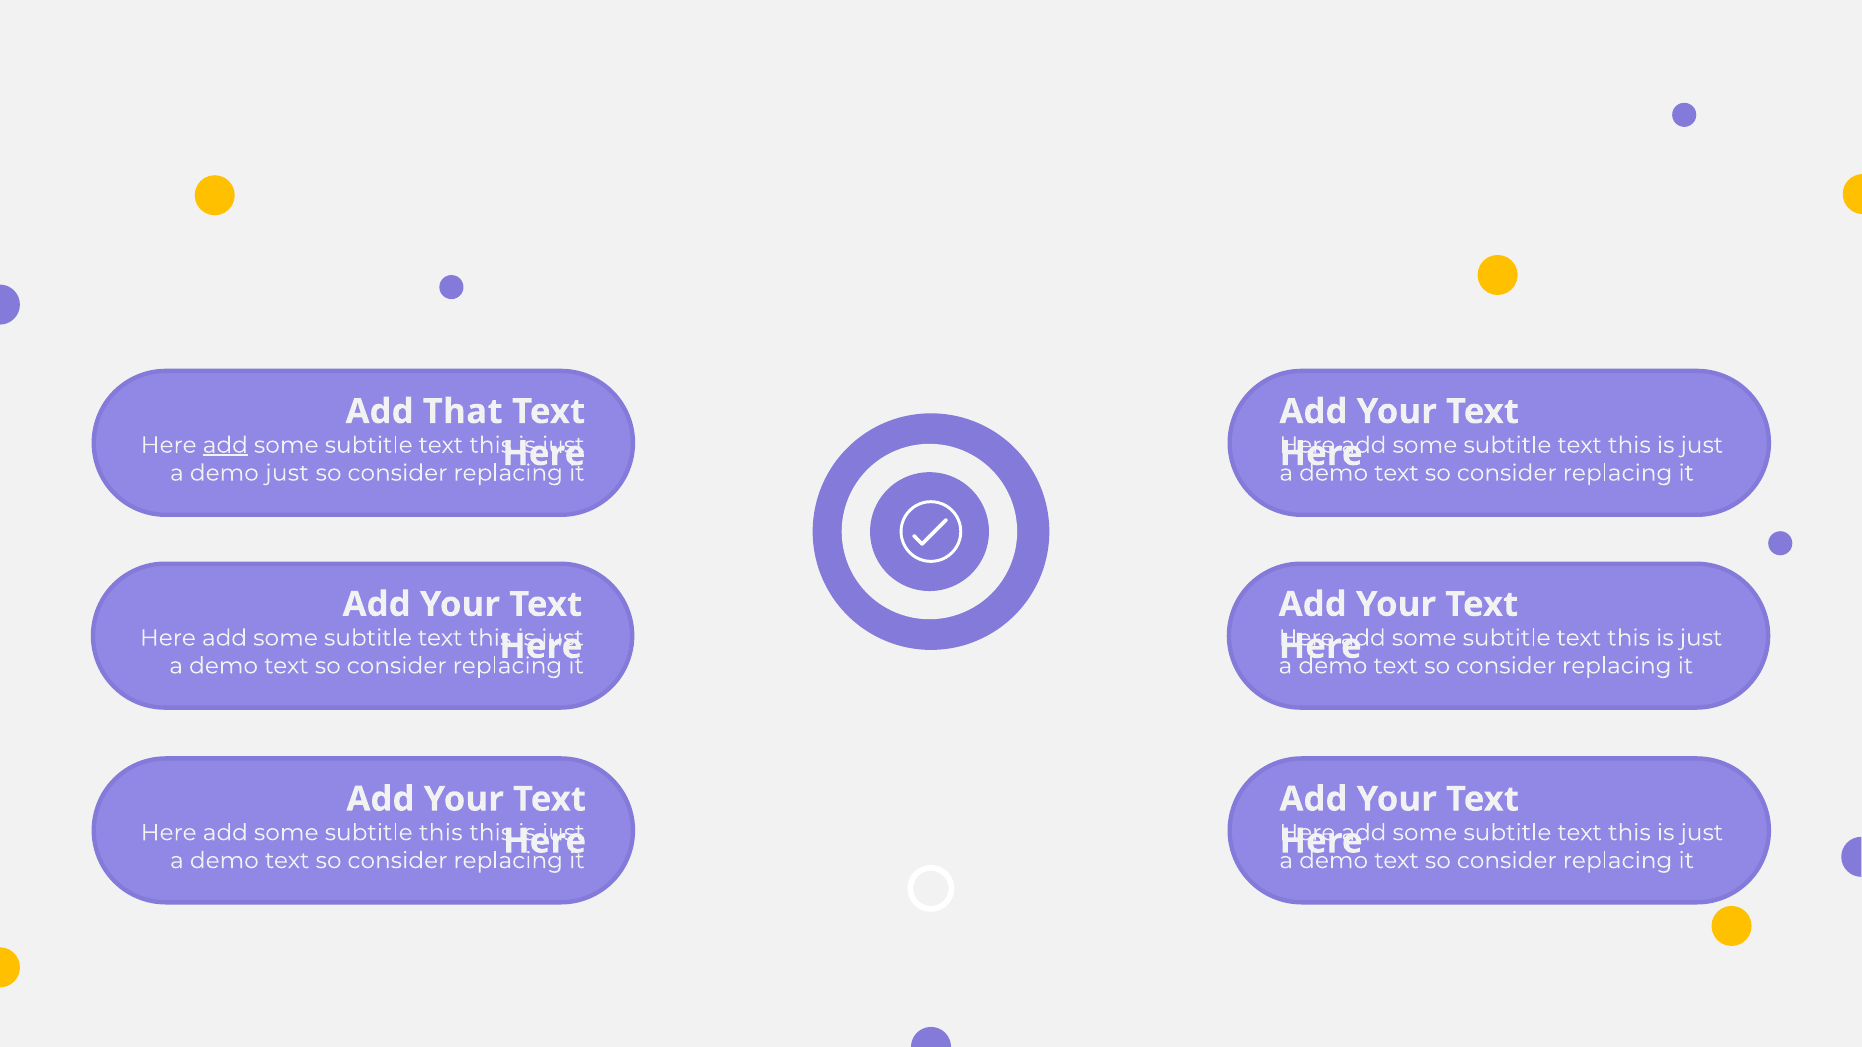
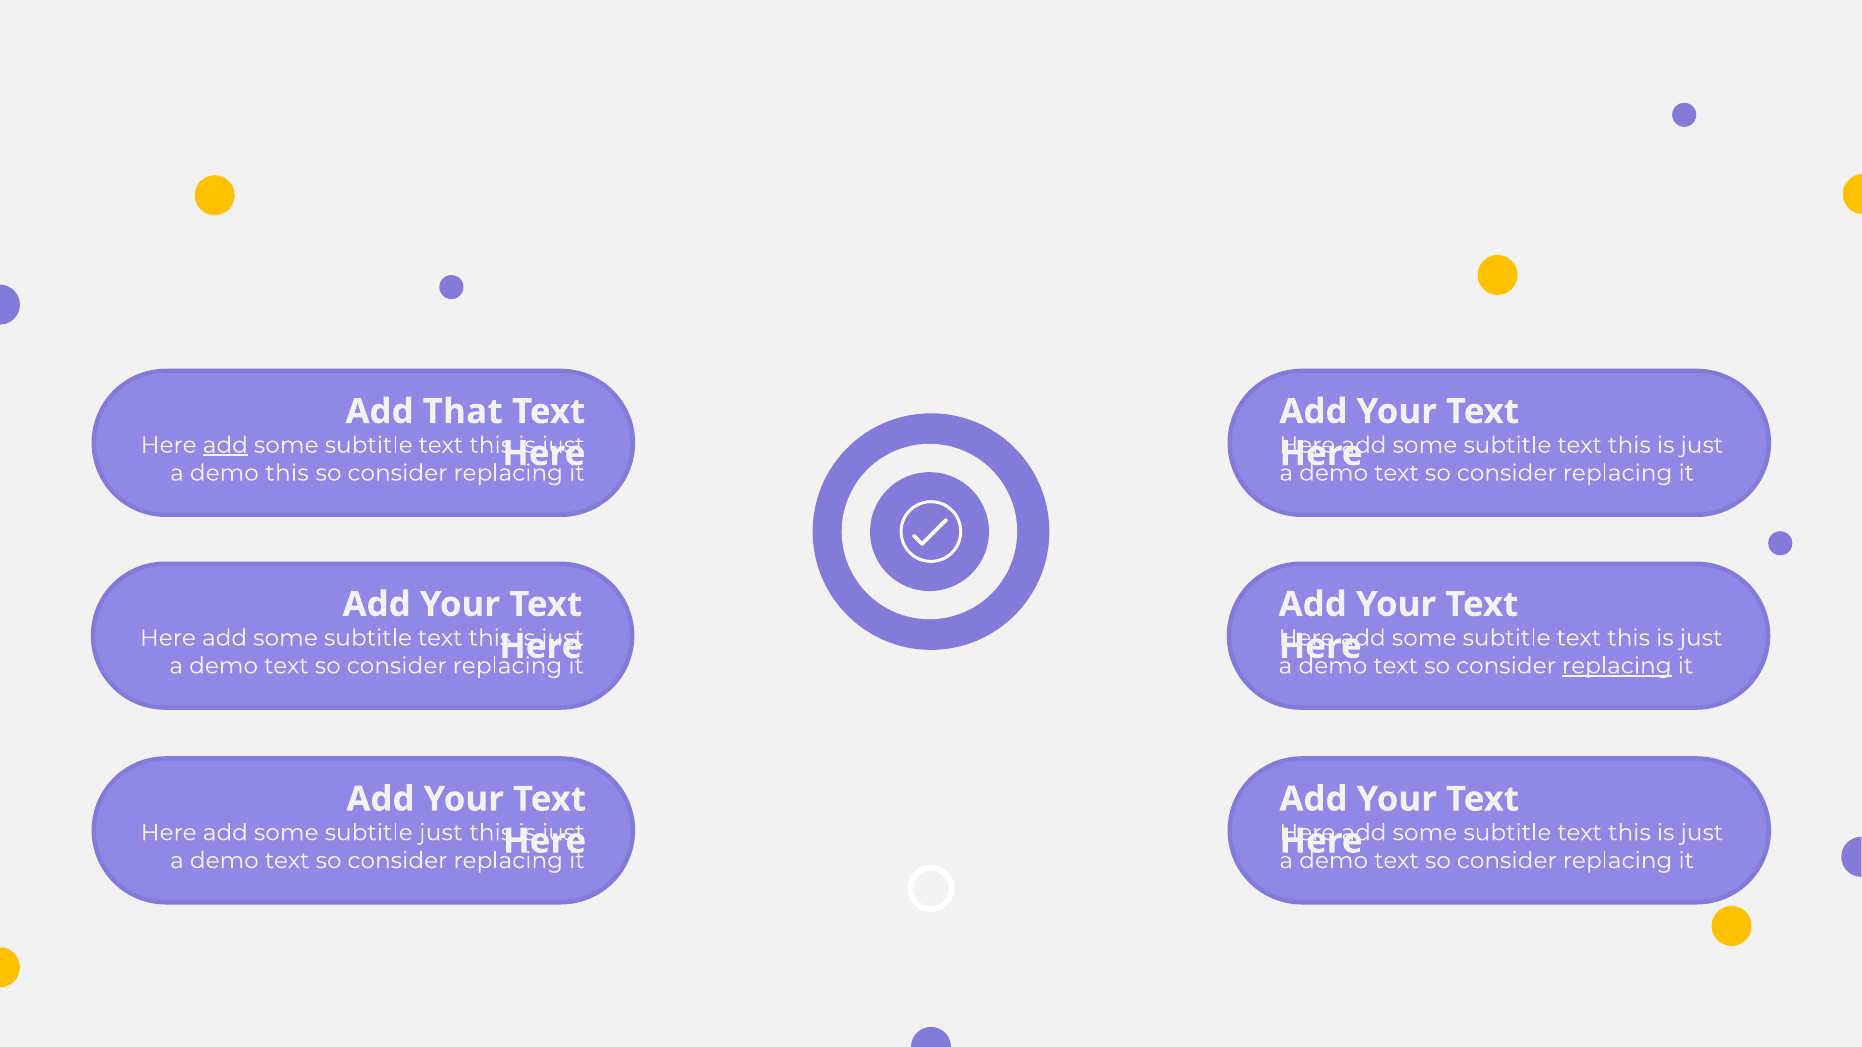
demo just: just -> this
replacing at (1617, 666) underline: none -> present
subtitle this: this -> just
